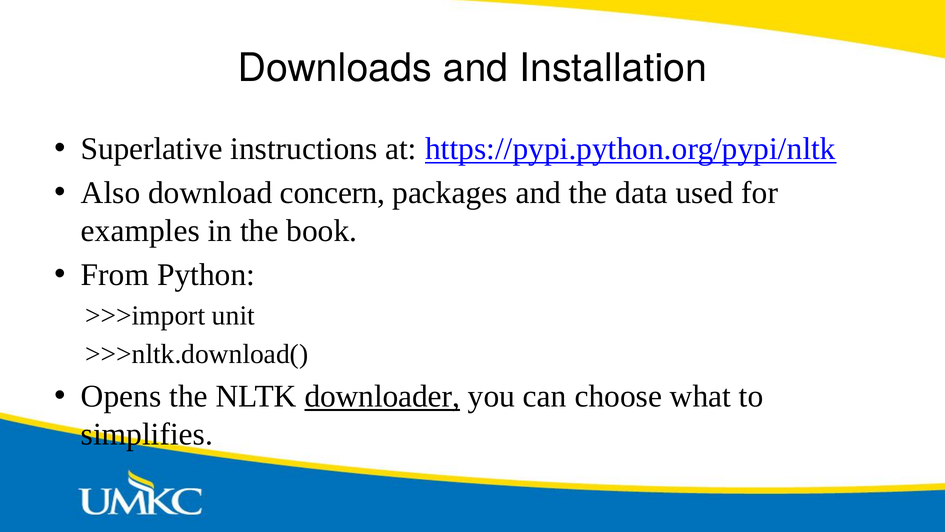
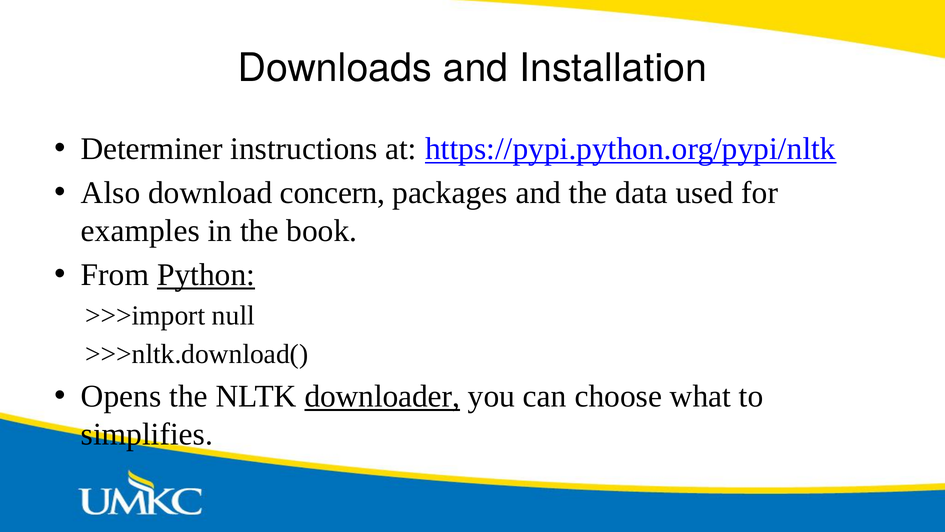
Superlative: Superlative -> Determiner
Python underline: none -> present
unit: unit -> null
